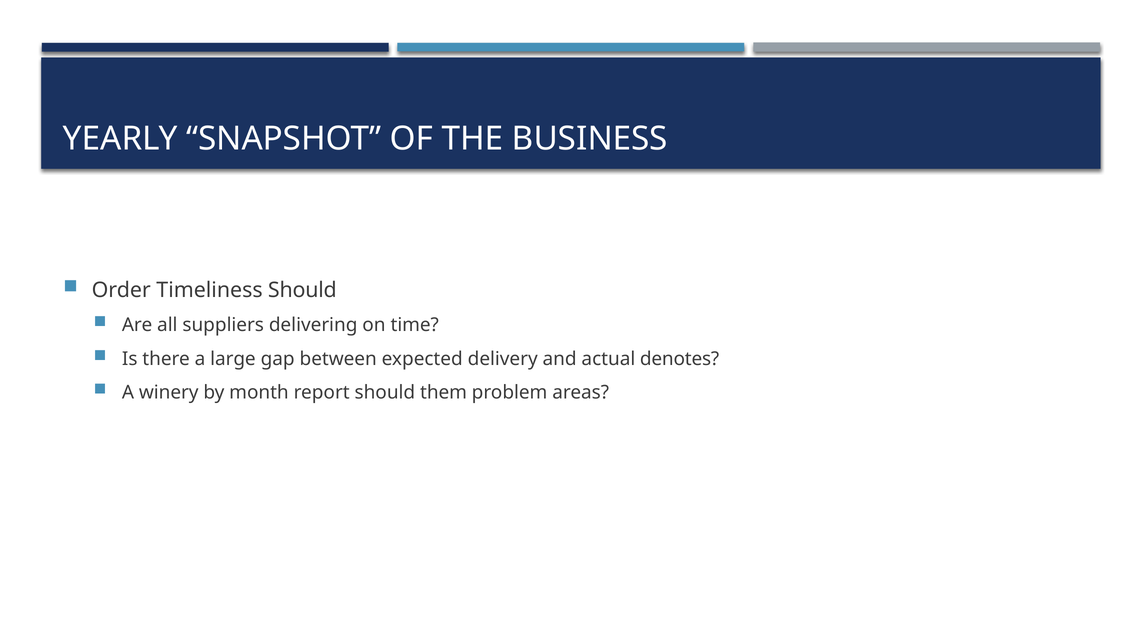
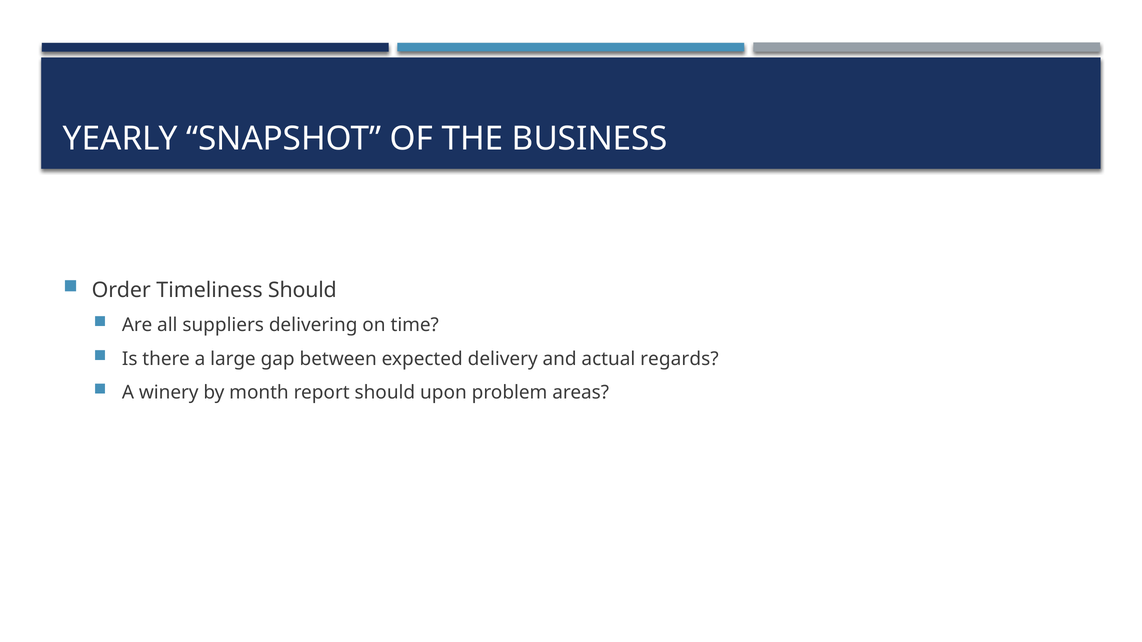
denotes: denotes -> regards
them: them -> upon
